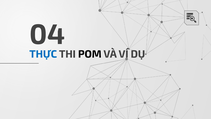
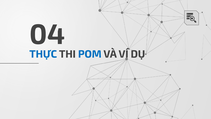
POM colour: black -> blue
